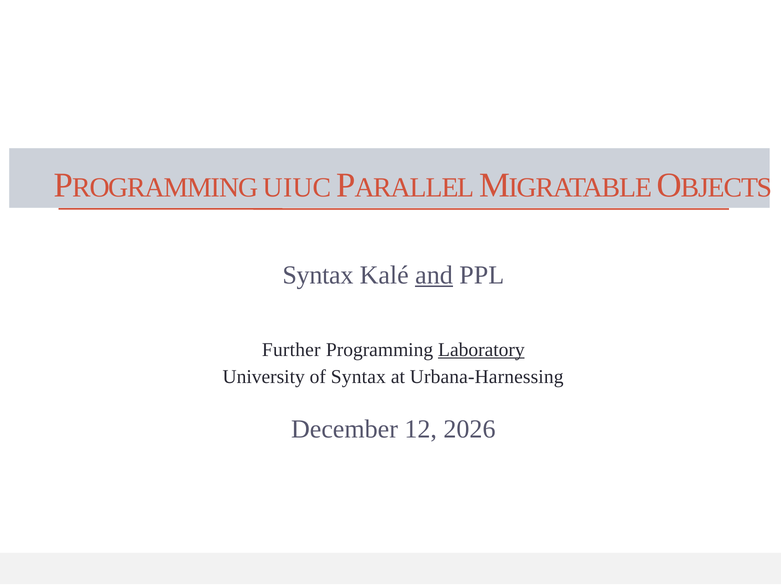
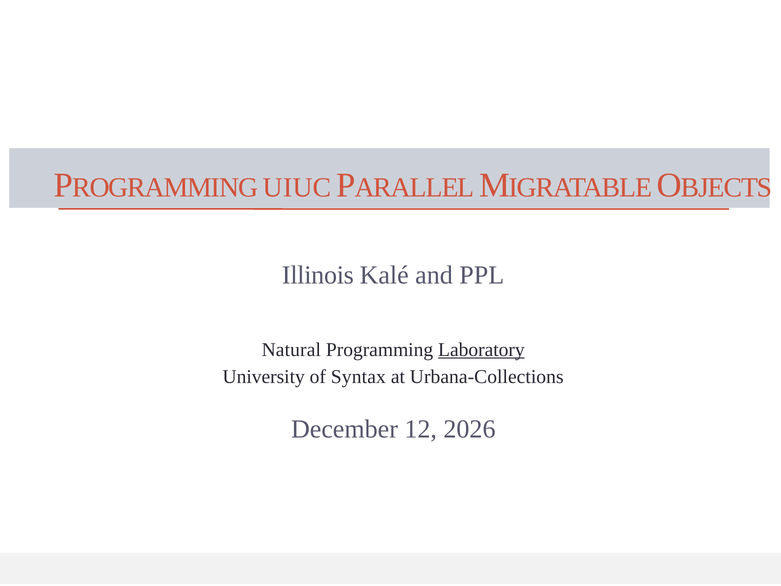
Syntax at (318, 275): Syntax -> Illinois
and underline: present -> none
Further: Further -> Natural
Urbana-Harnessing: Urbana-Harnessing -> Urbana-Collections
